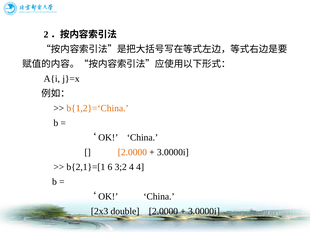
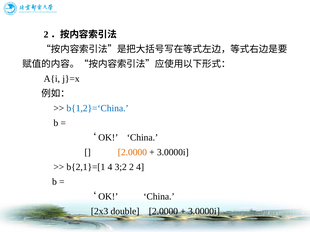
b{1,2}=‘China colour: orange -> blue
b{2,1}=[1 6: 6 -> 4
3;2 4: 4 -> 2
